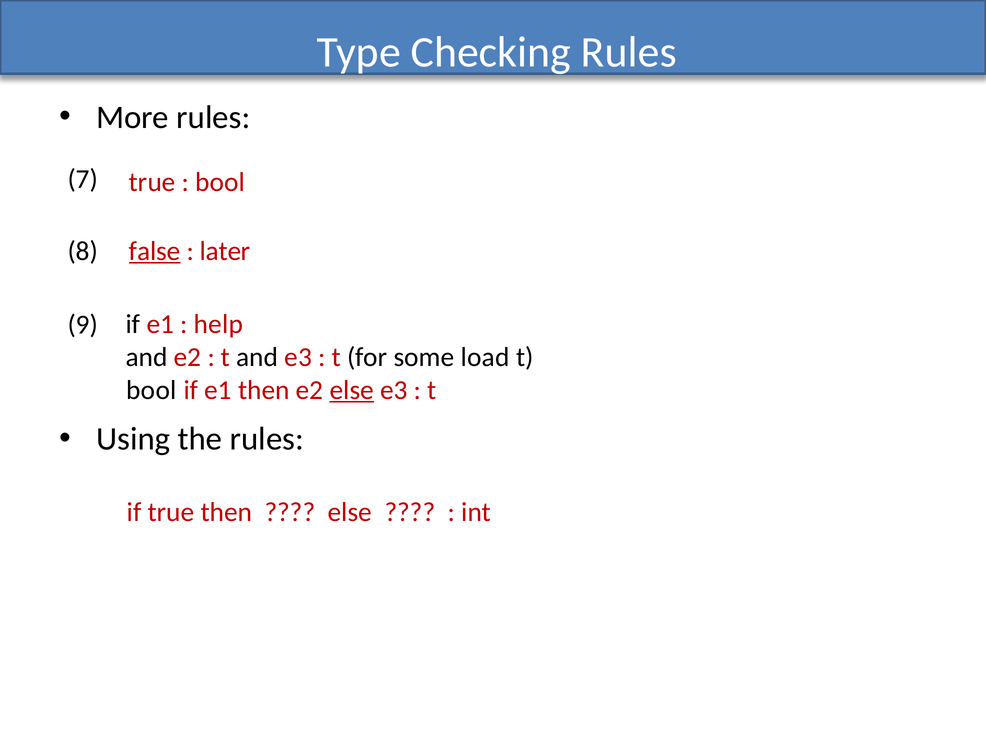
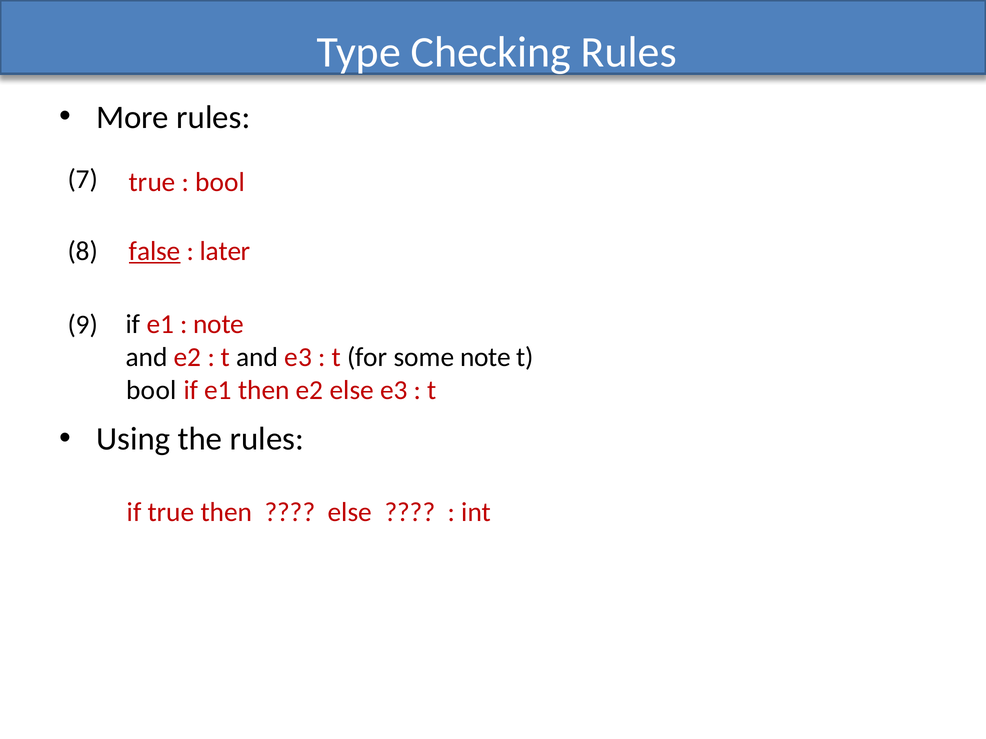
help at (218, 325): help -> note
some load: load -> note
else at (352, 390) underline: present -> none
